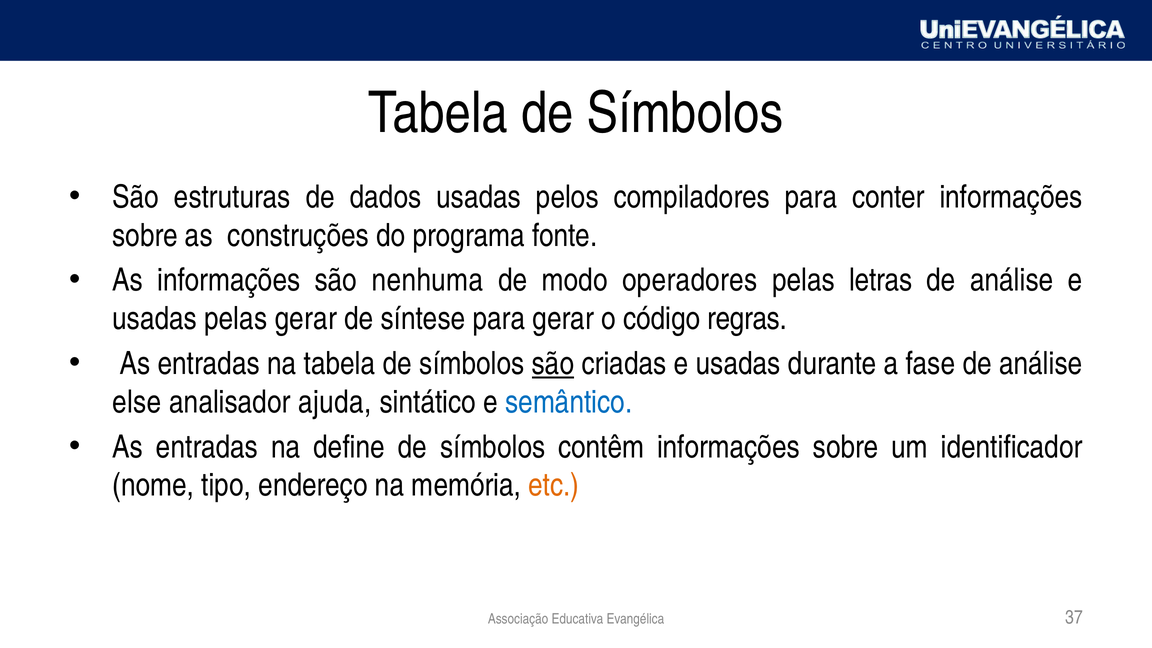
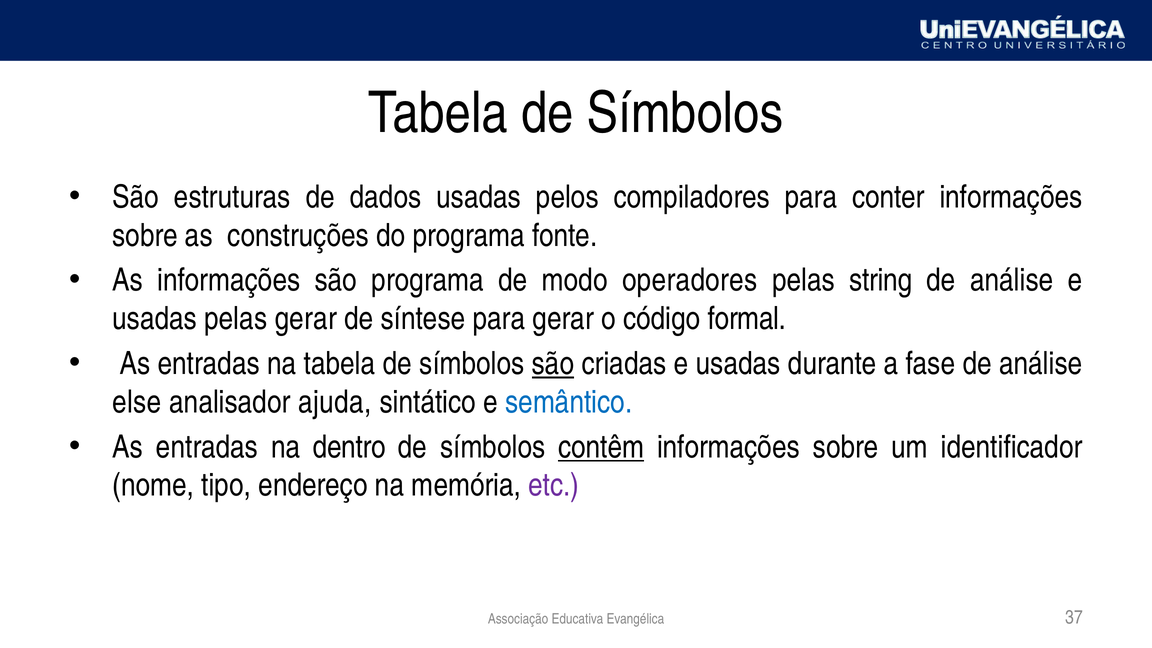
são nenhuma: nenhuma -> programa
letras: letras -> string
regras: regras -> formal
define: define -> dentro
contêm underline: none -> present
etc colour: orange -> purple
